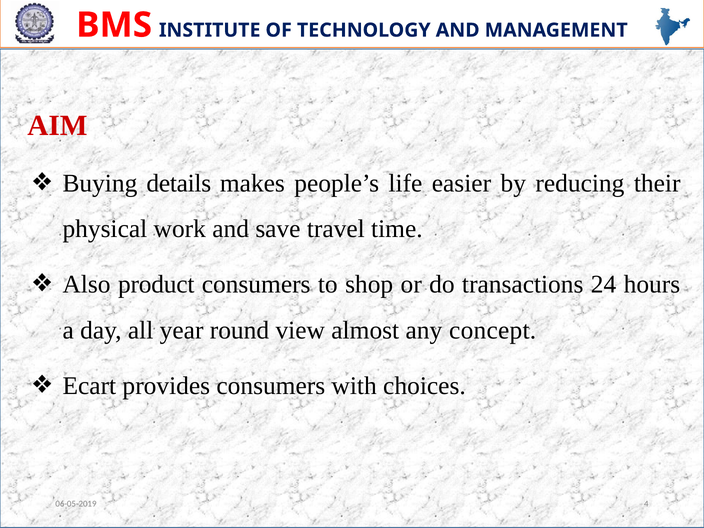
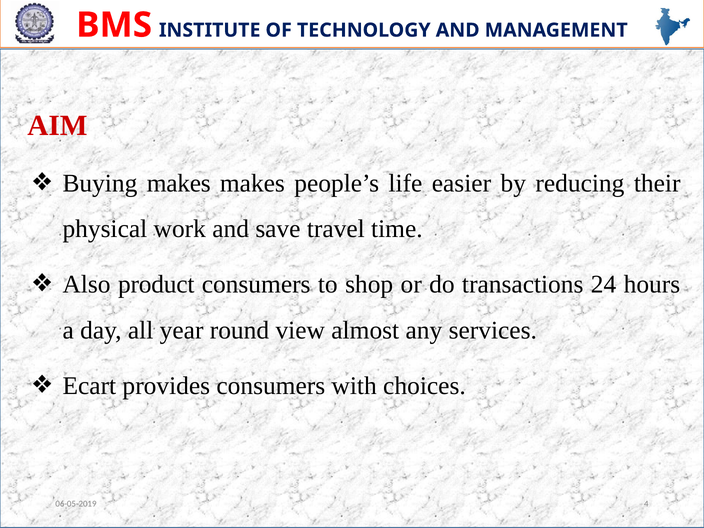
Buying details: details -> makes
concept: concept -> services
